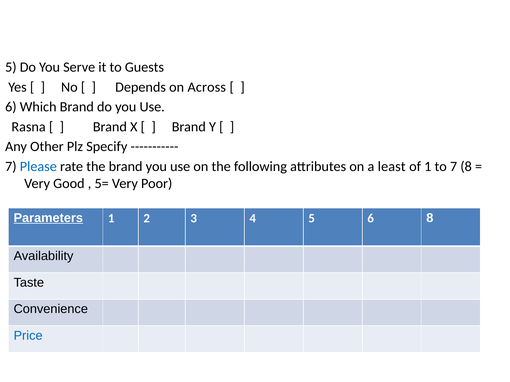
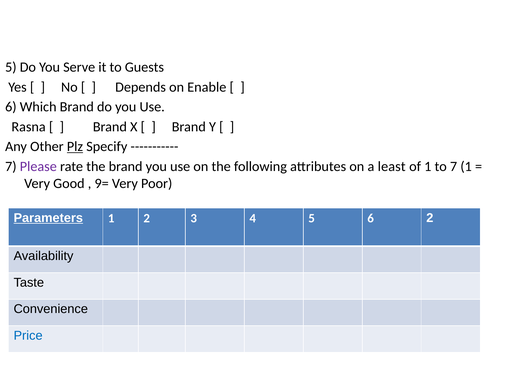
Across: Across -> Enable
Plz underline: none -> present
Please colour: blue -> purple
7 8: 8 -> 1
5=: 5= -> 9=
6 8: 8 -> 2
